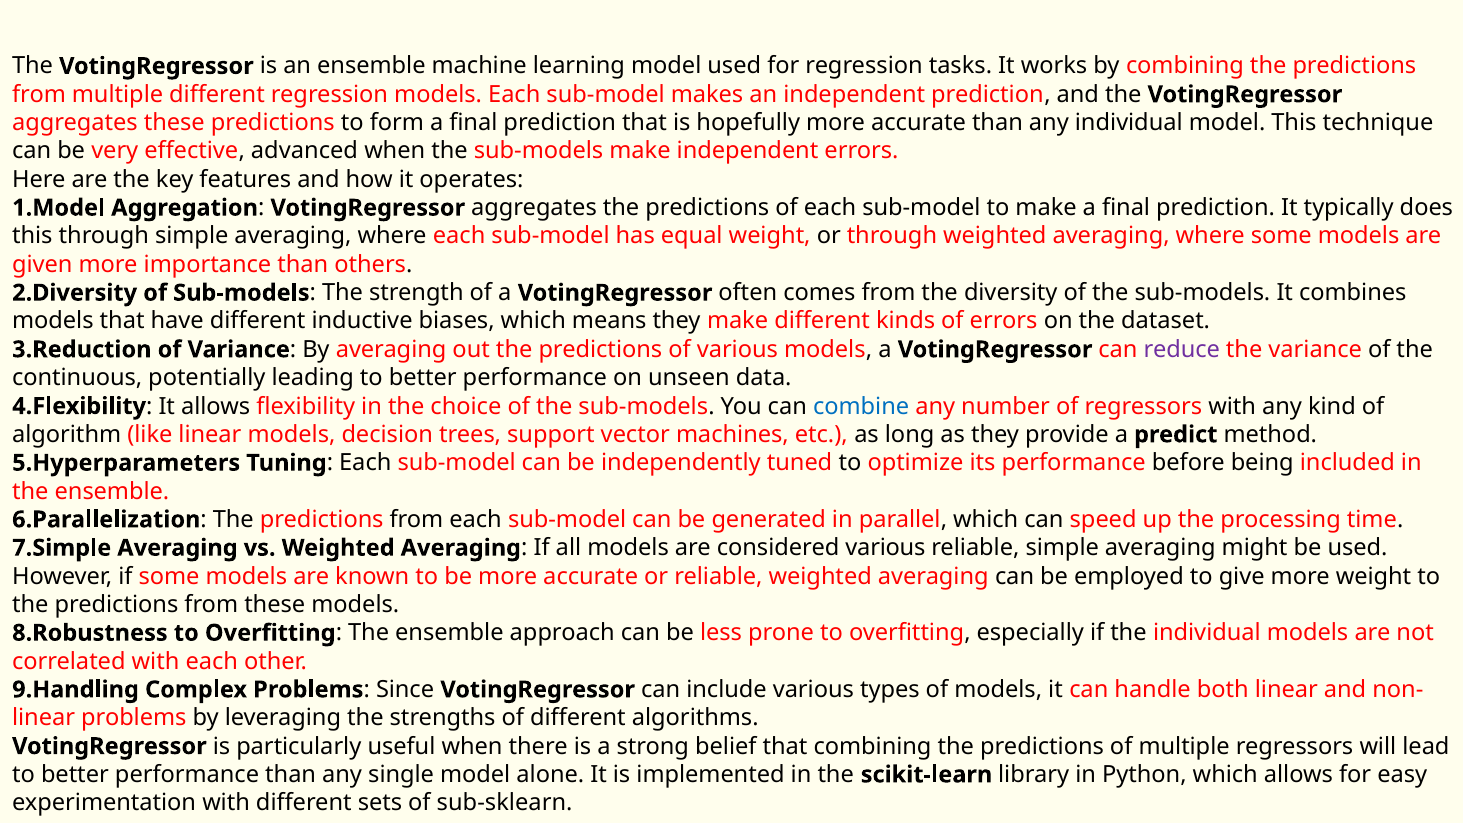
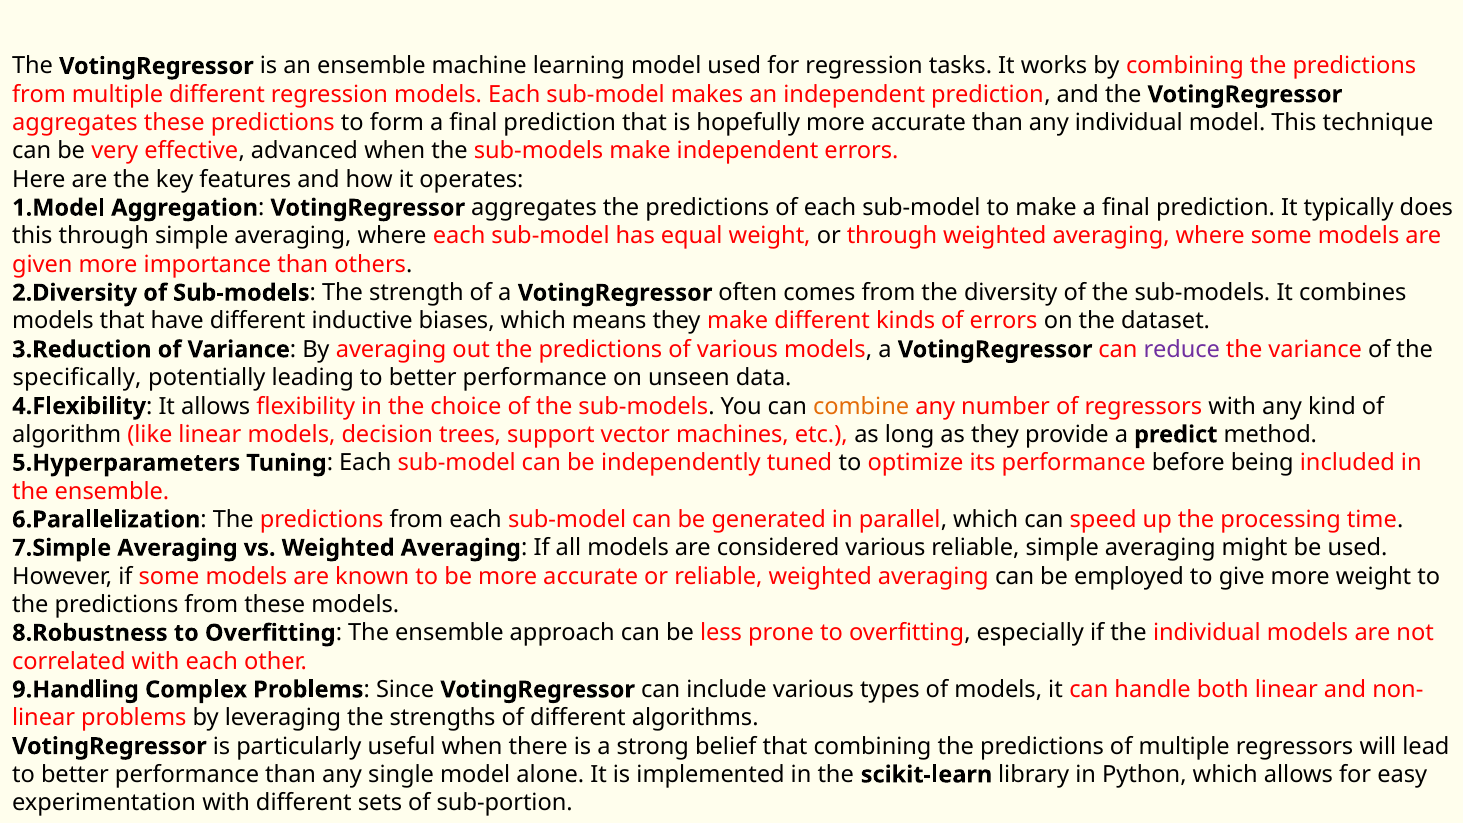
continuous: continuous -> specifically
combine colour: blue -> orange
sub-sklearn: sub-sklearn -> sub-portion
